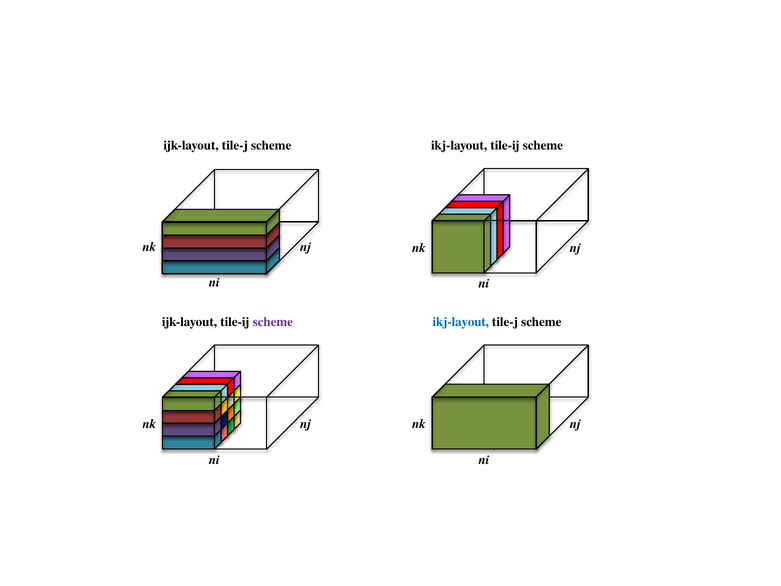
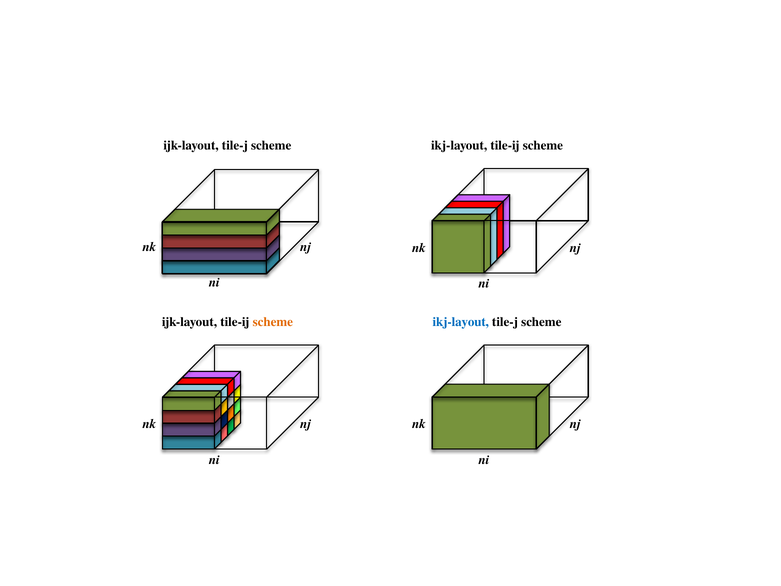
scheme at (273, 322) colour: purple -> orange
